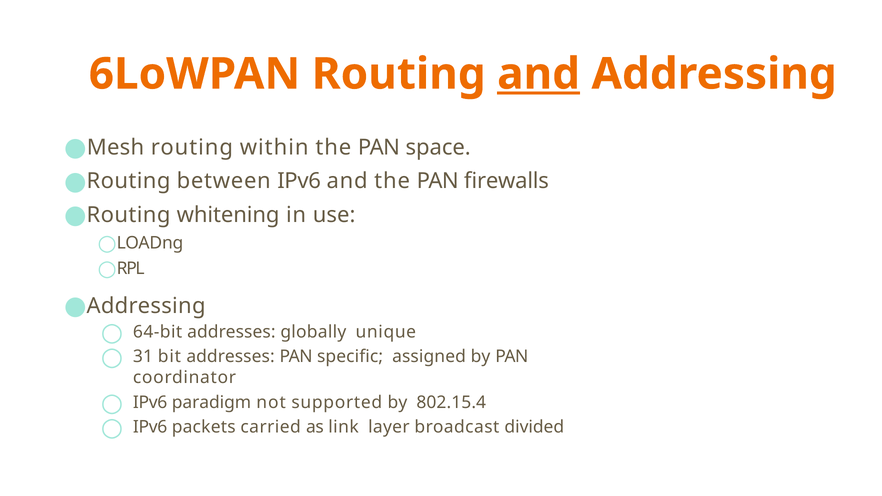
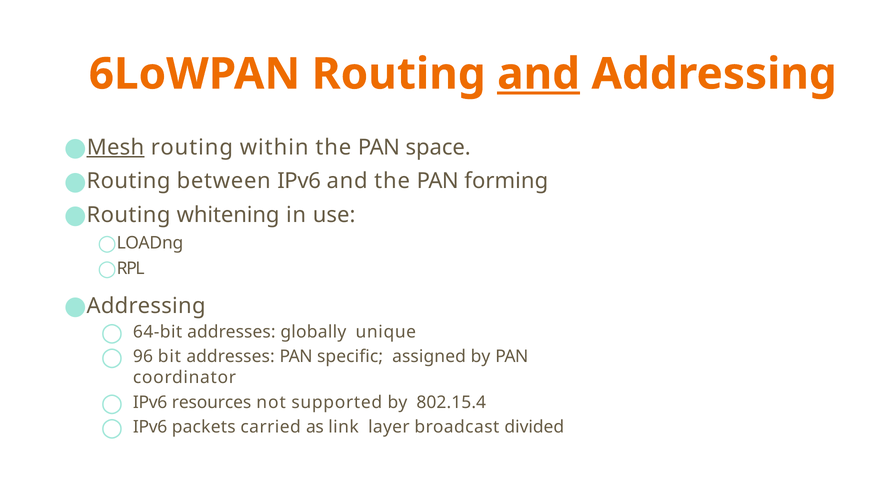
Mesh underline: none -> present
ﬁrewalls: ﬁrewalls -> forming
31: 31 -> 96
paradigm: paradigm -> resources
